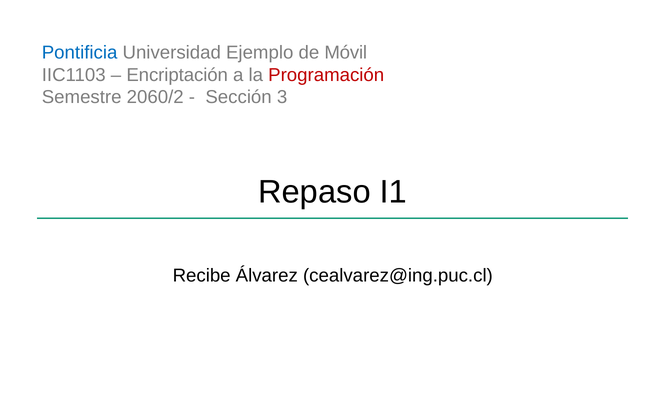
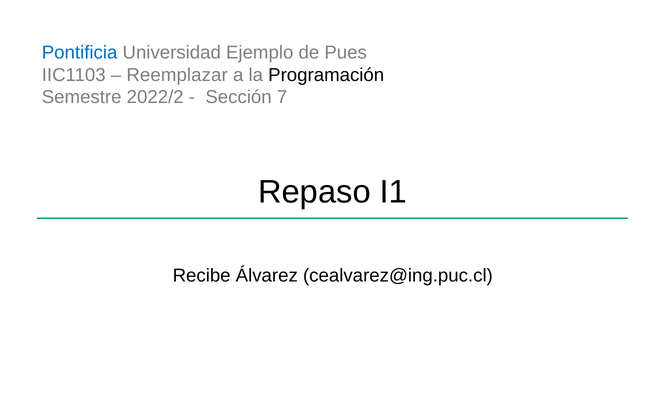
Móvil: Móvil -> Pues
Encriptación: Encriptación -> Reemplazar
Programación colour: red -> black
2060/2: 2060/2 -> 2022/2
3: 3 -> 7
